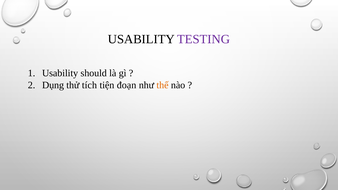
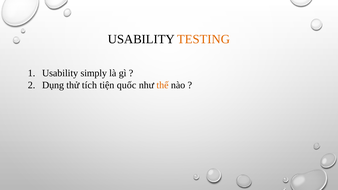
TESTING colour: purple -> orange
should: should -> simply
đoạn: đoạn -> quốc
